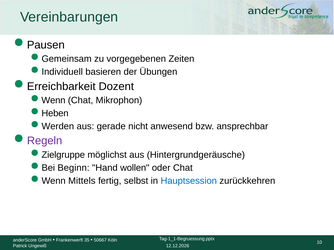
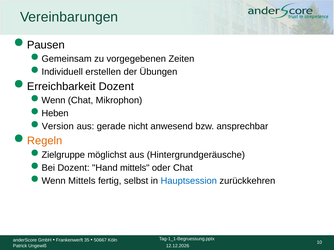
basieren: basieren -> erstellen
Werden: Werden -> Version
Regeln colour: purple -> orange
Bei Beginn: Beginn -> Dozent
Hand wollen: wollen -> mittels
